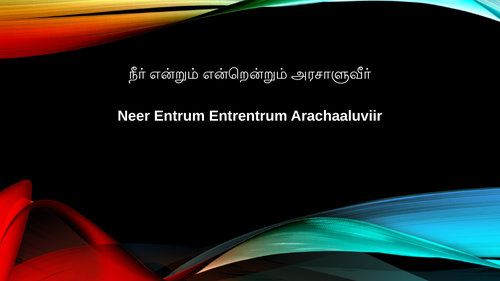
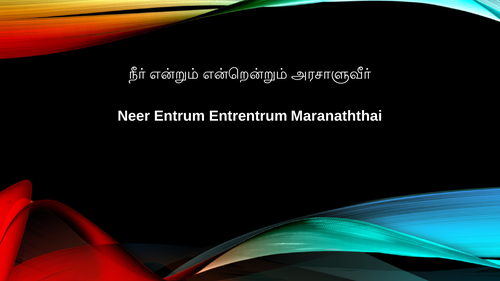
Arachaaluviir: Arachaaluviir -> Maranaththai
